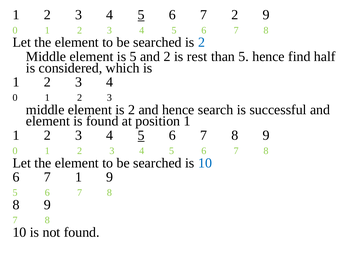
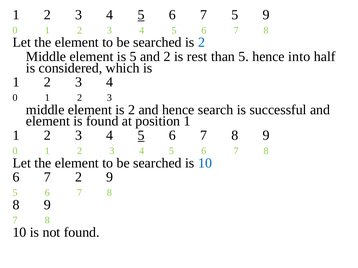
7 2: 2 -> 5
find: find -> into
7 1: 1 -> 2
